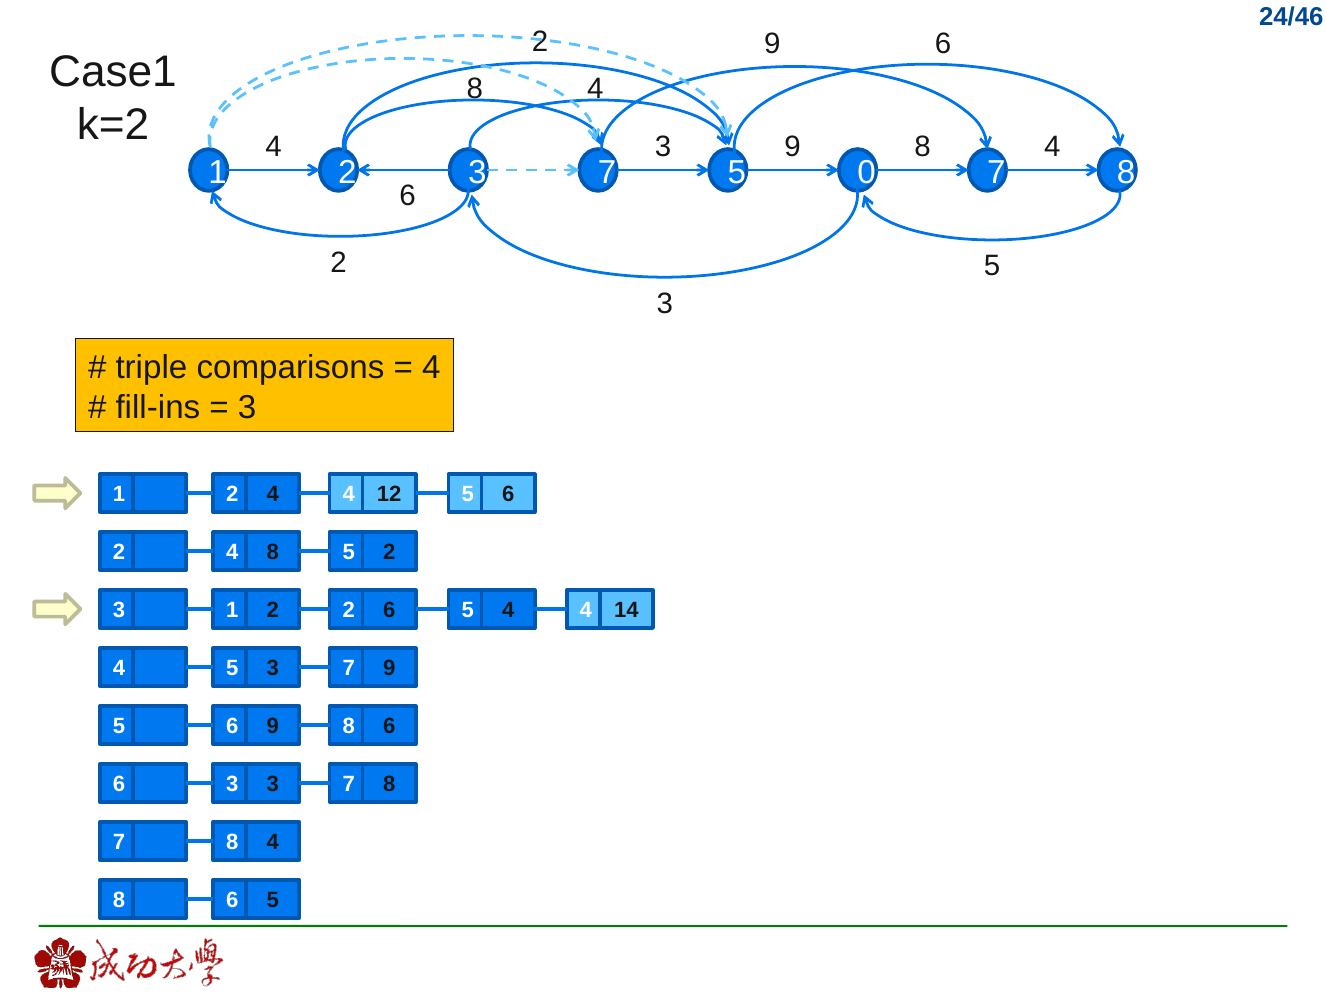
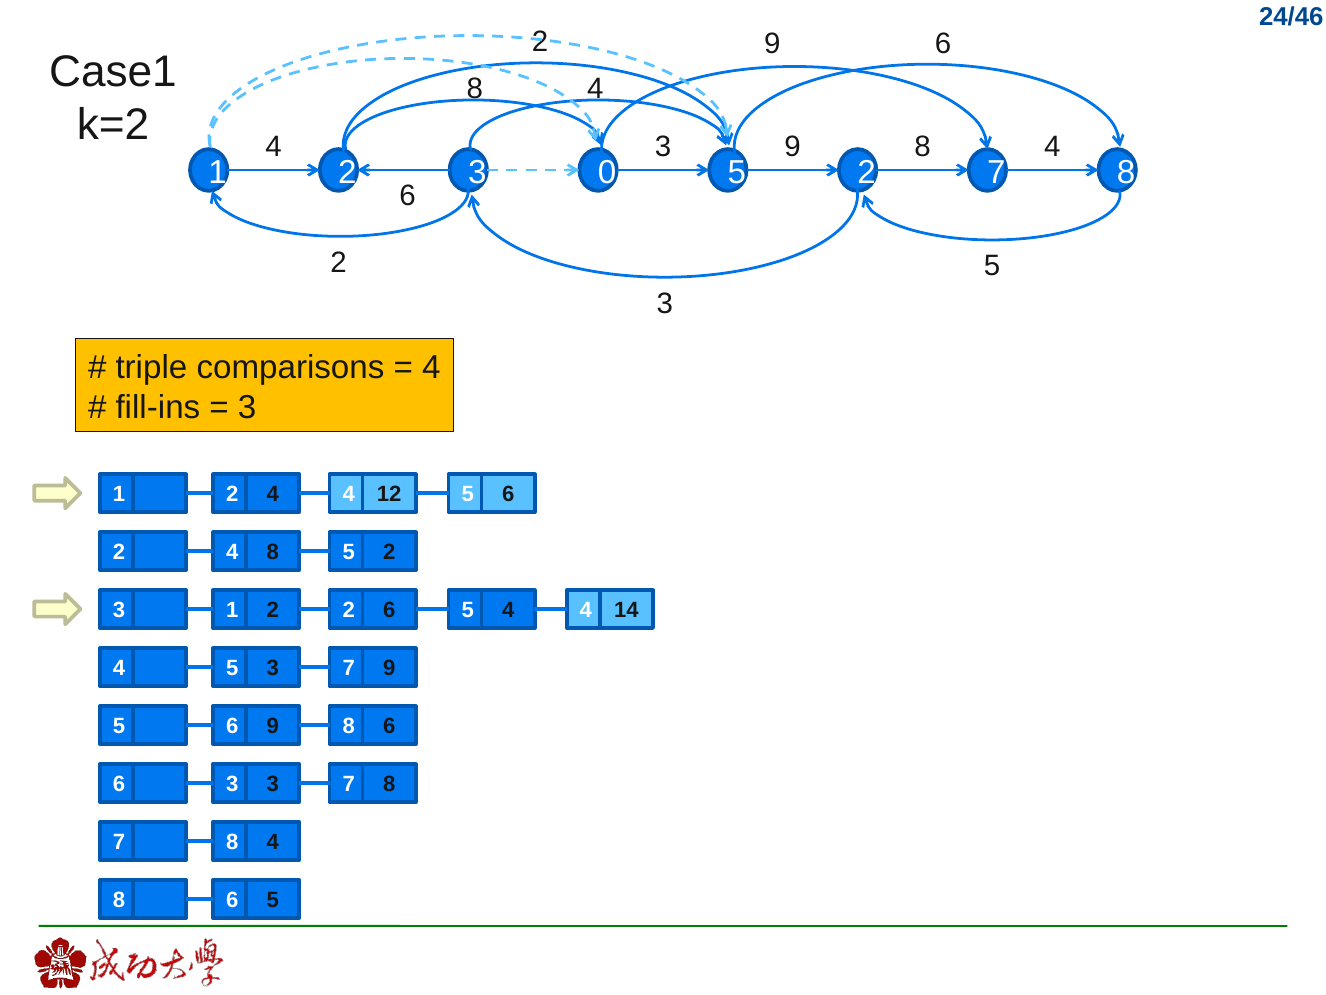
3 7: 7 -> 0
0 at (867, 172): 0 -> 2
